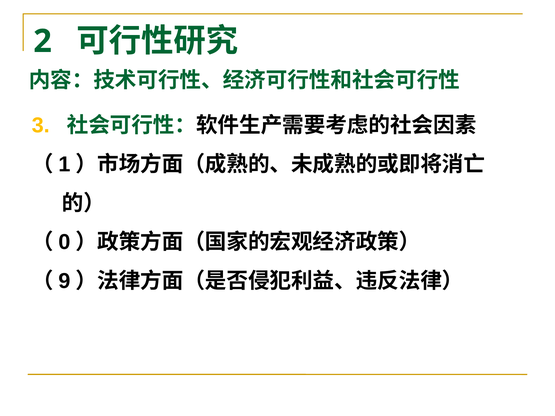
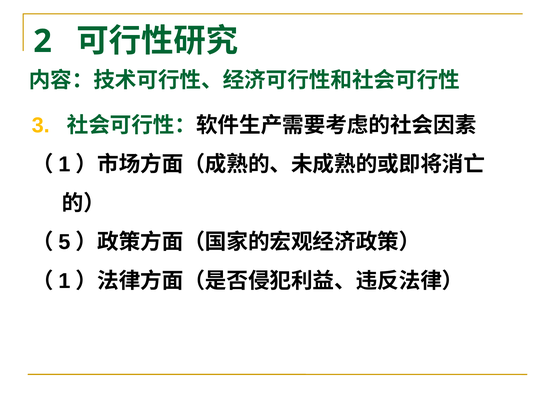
0: 0 -> 5
9 at (64, 281): 9 -> 1
